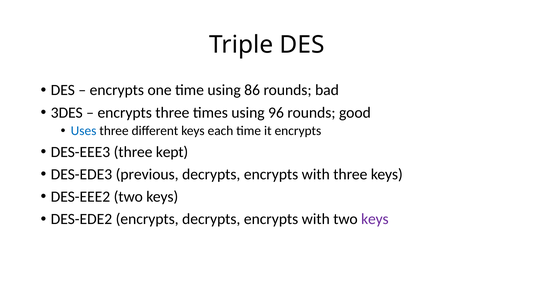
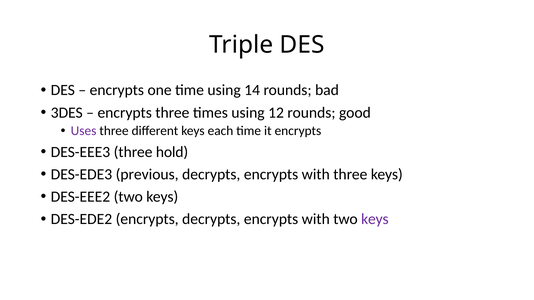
86: 86 -> 14
96: 96 -> 12
Uses colour: blue -> purple
kept: kept -> hold
